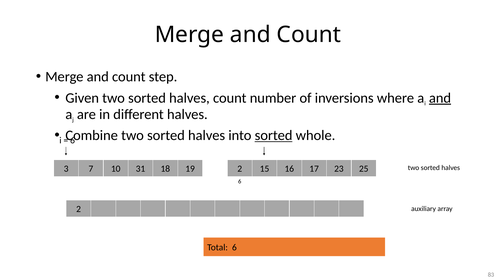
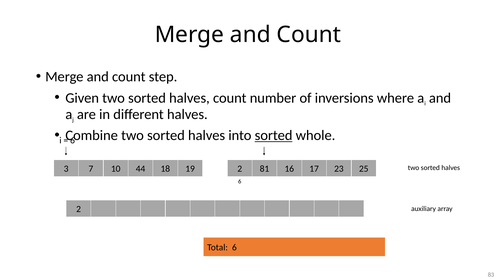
and at (440, 98) underline: present -> none
31: 31 -> 44
15: 15 -> 81
